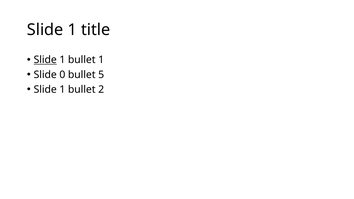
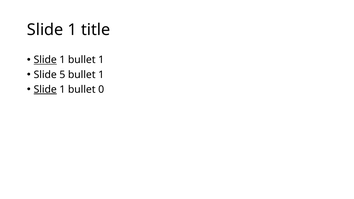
0: 0 -> 5
5 at (101, 75): 5 -> 1
Slide at (45, 90) underline: none -> present
2: 2 -> 0
